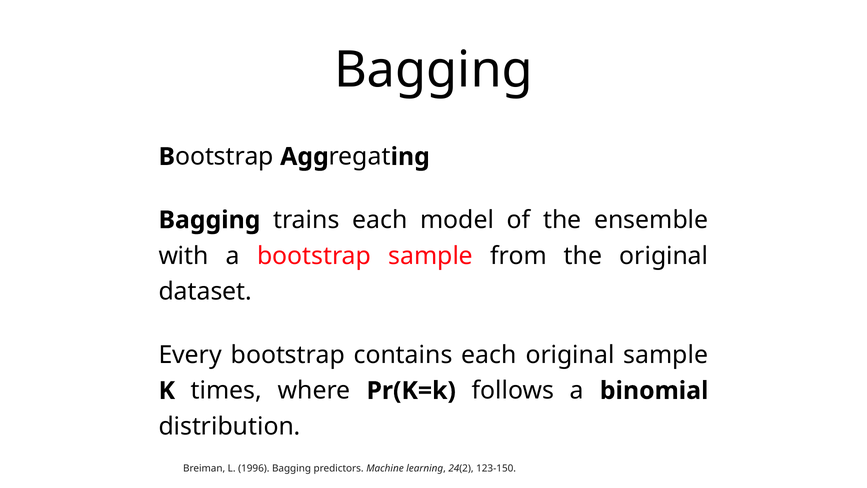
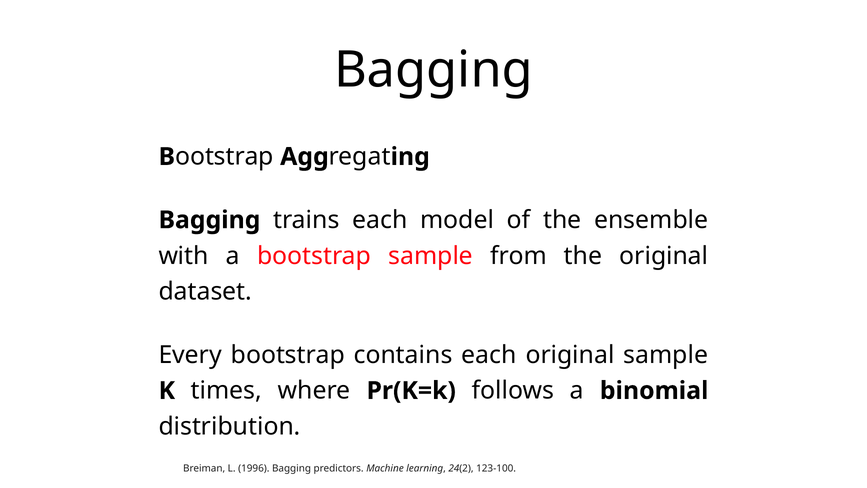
123-150: 123-150 -> 123-100
